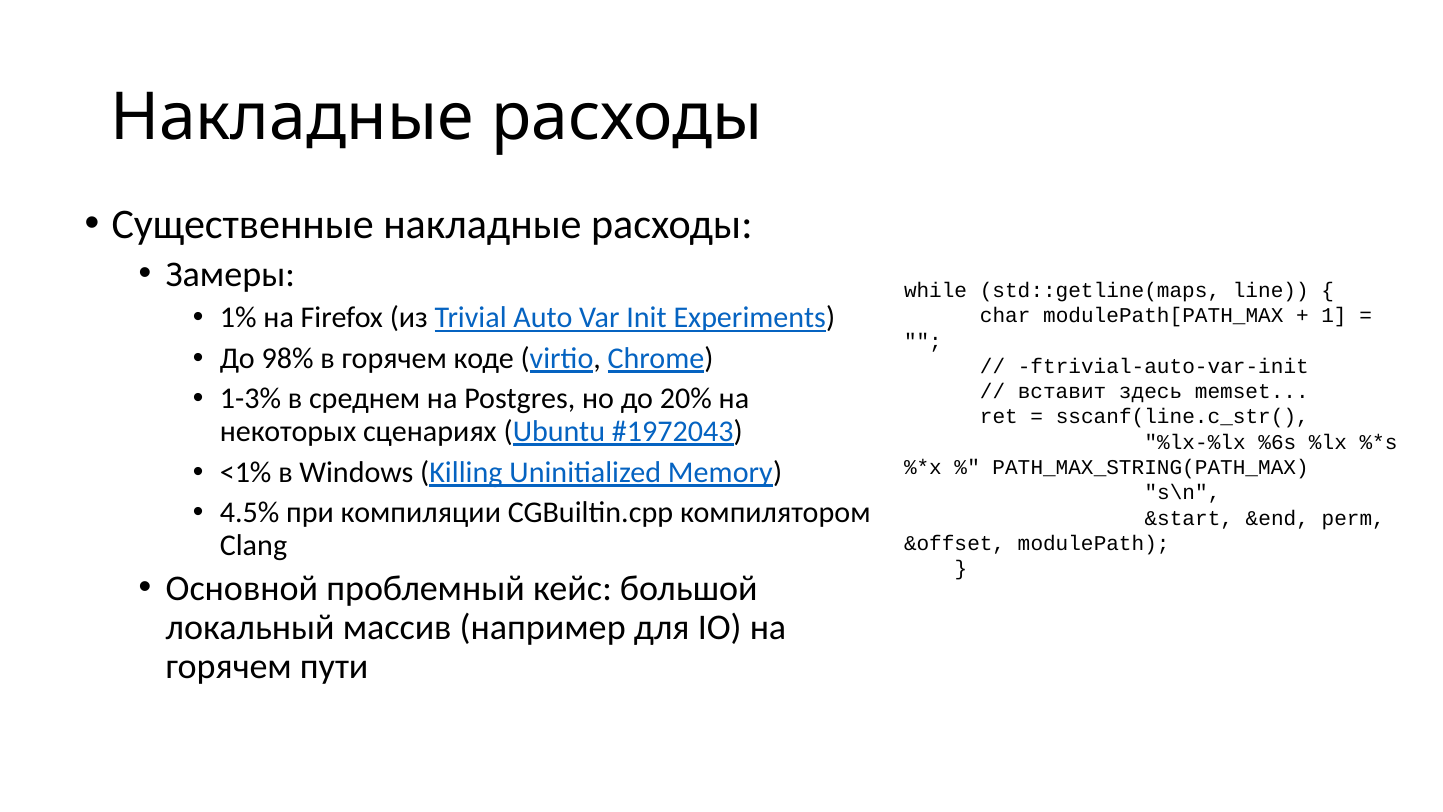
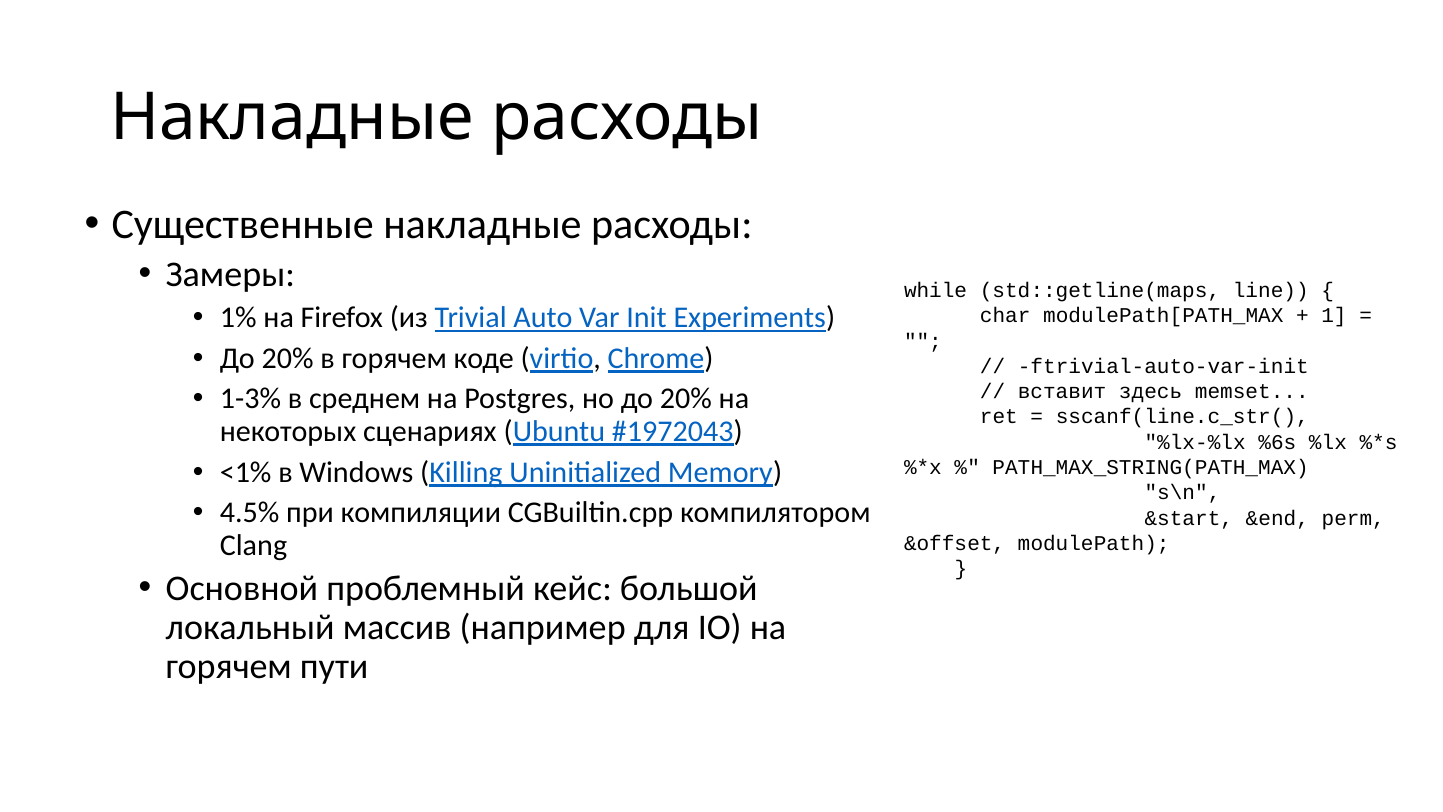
98% at (288, 359): 98% -> 20%
